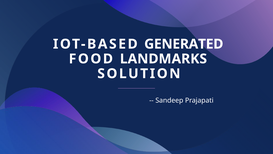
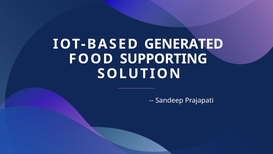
LANDMARKS: LANDMARKS -> SUPPORTING
